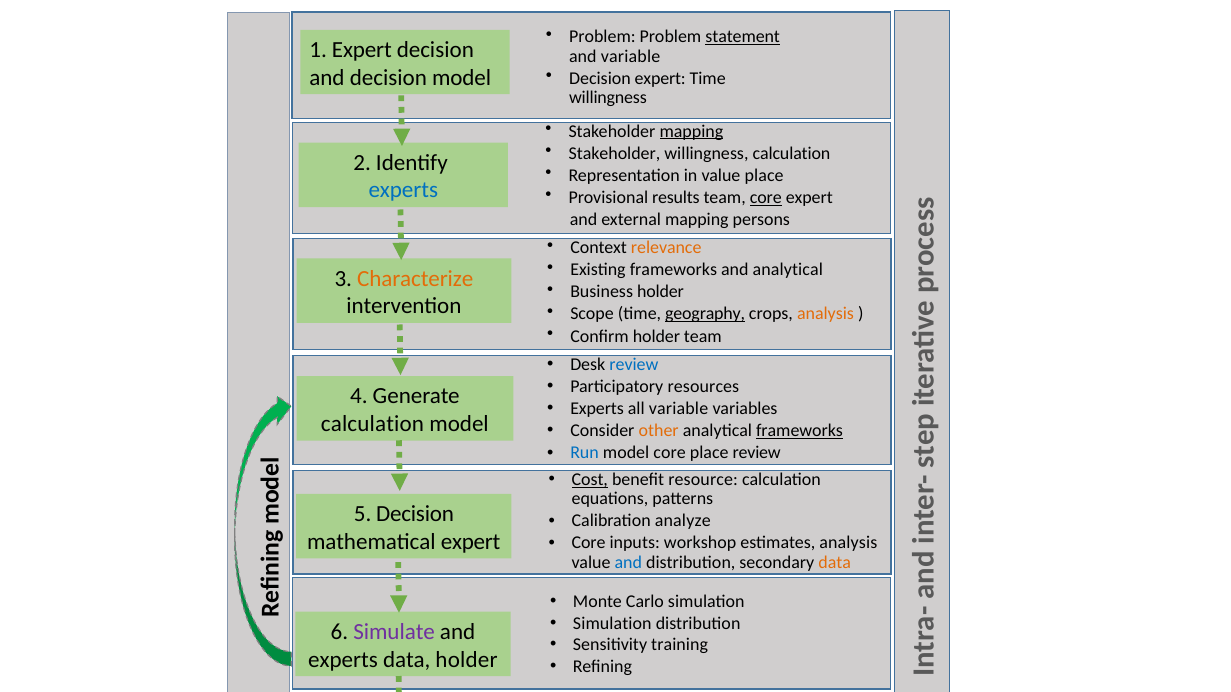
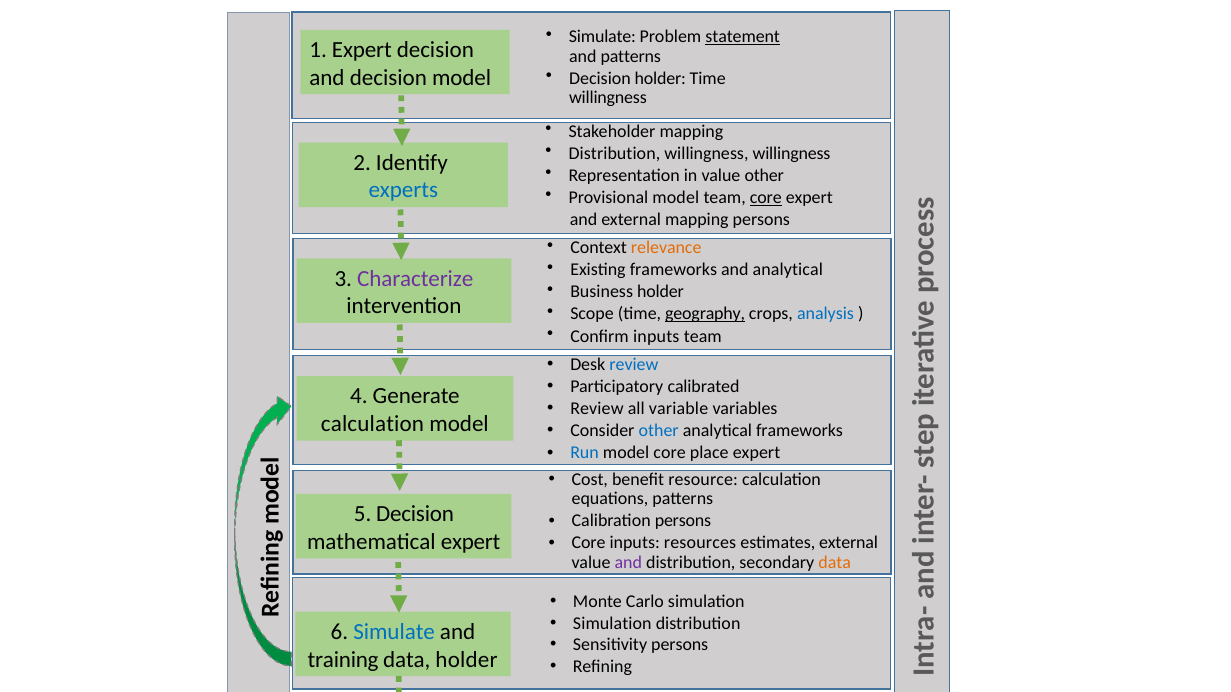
Problem at (602, 37): Problem -> Simulate
and variable: variable -> patterns
Decision expert: expert -> holder
mapping at (691, 131) underline: present -> none
Stakeholder at (614, 153): Stakeholder -> Distribution
willingness calculation: calculation -> willingness
value place: place -> other
Provisional results: results -> model
Characterize colour: orange -> purple
analysis at (826, 314) colour: orange -> blue
Confirm holder: holder -> inputs
resources: resources -> calibrated
Experts at (597, 409): Experts -> Review
other at (659, 431) colour: orange -> blue
frameworks at (799, 431) underline: present -> none
place review: review -> expert
Cost underline: present -> none
Calibration analyze: analyze -> persons
workshop: workshop -> resources
estimates analysis: analysis -> external
and at (628, 563) colour: blue -> purple
Simulate at (394, 632) colour: purple -> blue
Sensitivity training: training -> persons
experts at (343, 660): experts -> training
